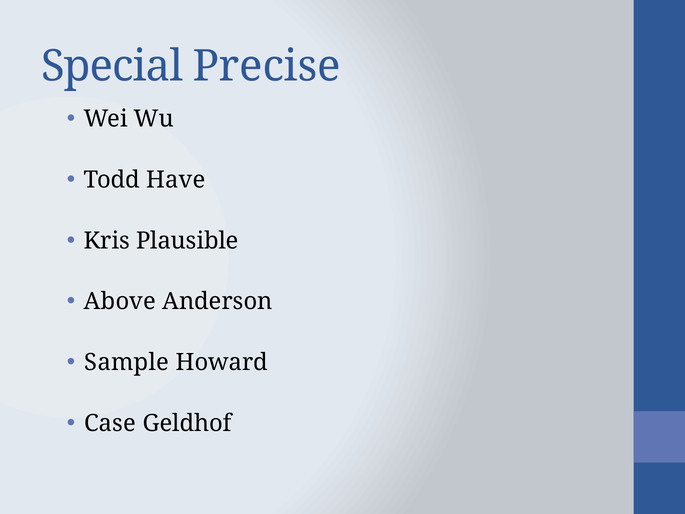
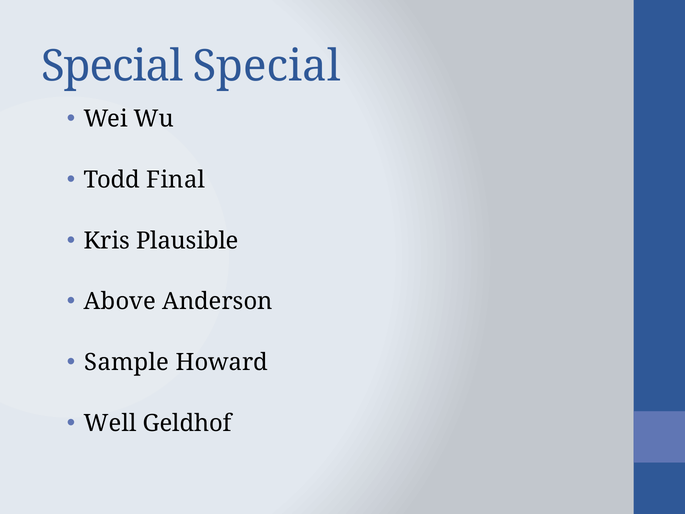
Special Precise: Precise -> Special
Have: Have -> Final
Case: Case -> Well
